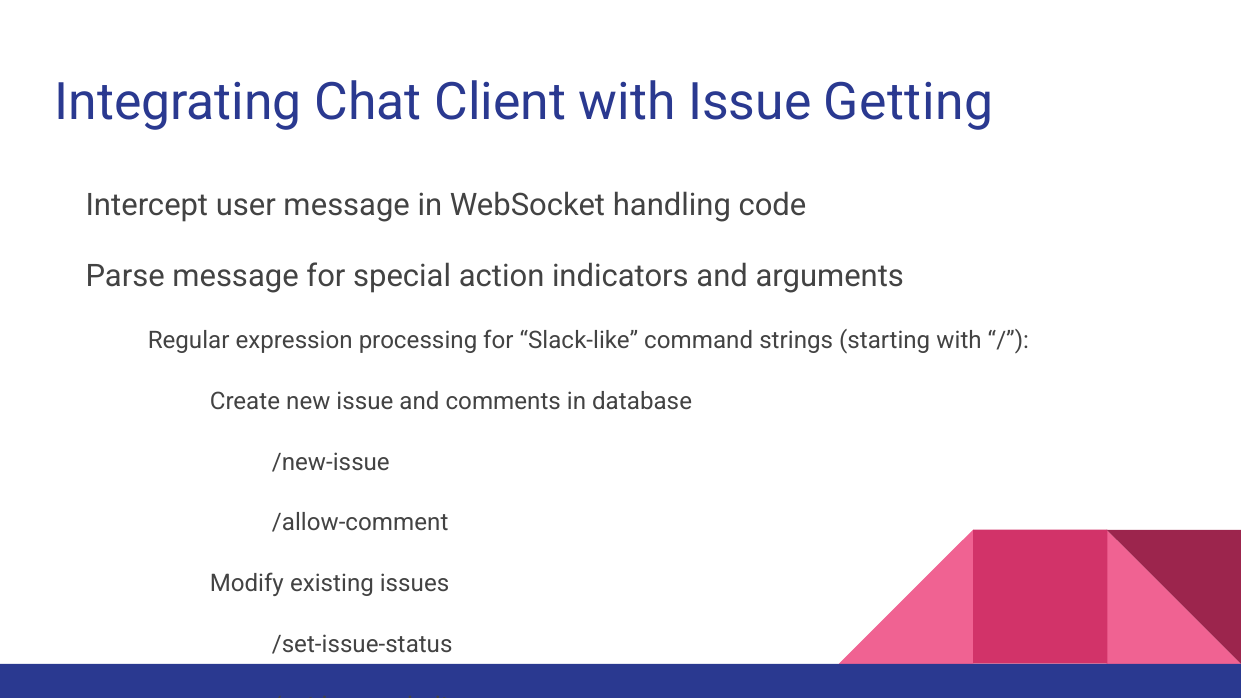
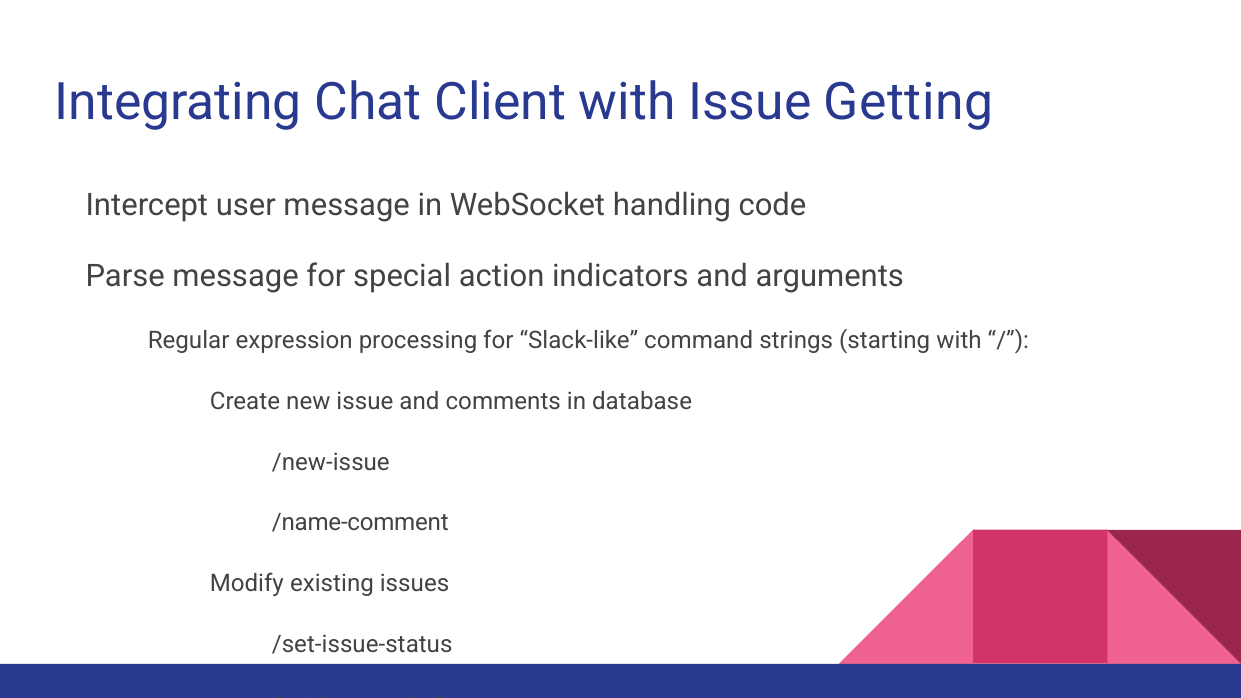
/allow-comment: /allow-comment -> /name-comment
